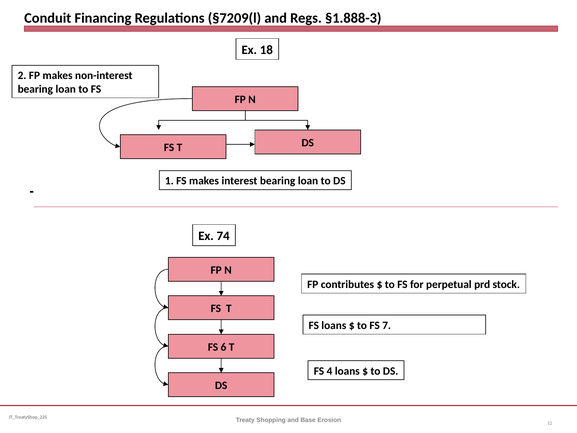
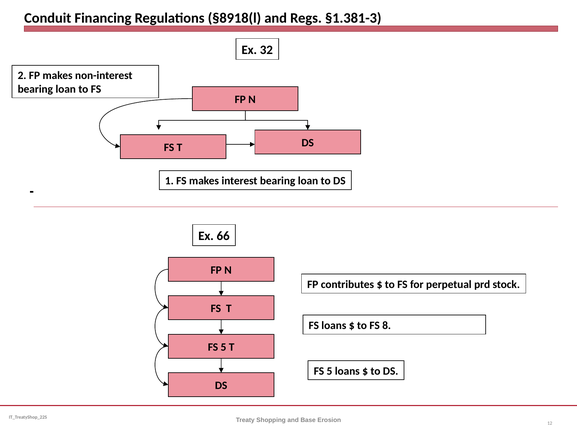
§7209(l: §7209(l -> §8918(l
§1.888-3: §1.888-3 -> §1.381-3
18: 18 -> 32
74: 74 -> 66
7: 7 -> 8
6 at (223, 347): 6 -> 5
4 at (329, 371): 4 -> 5
